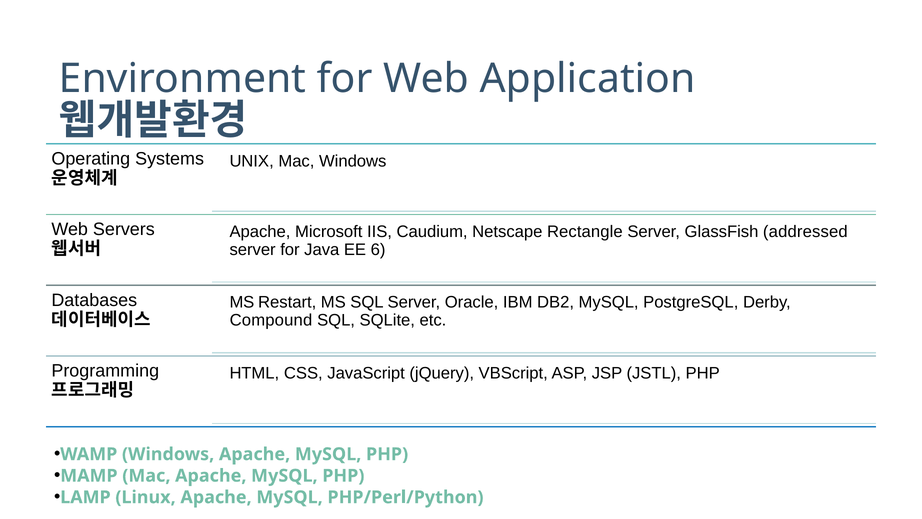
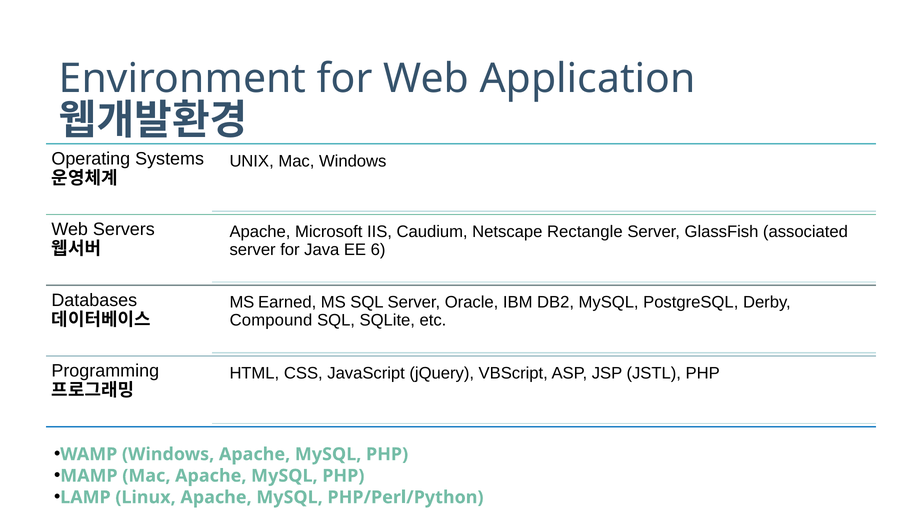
addressed: addressed -> associated
Restart: Restart -> Earned
